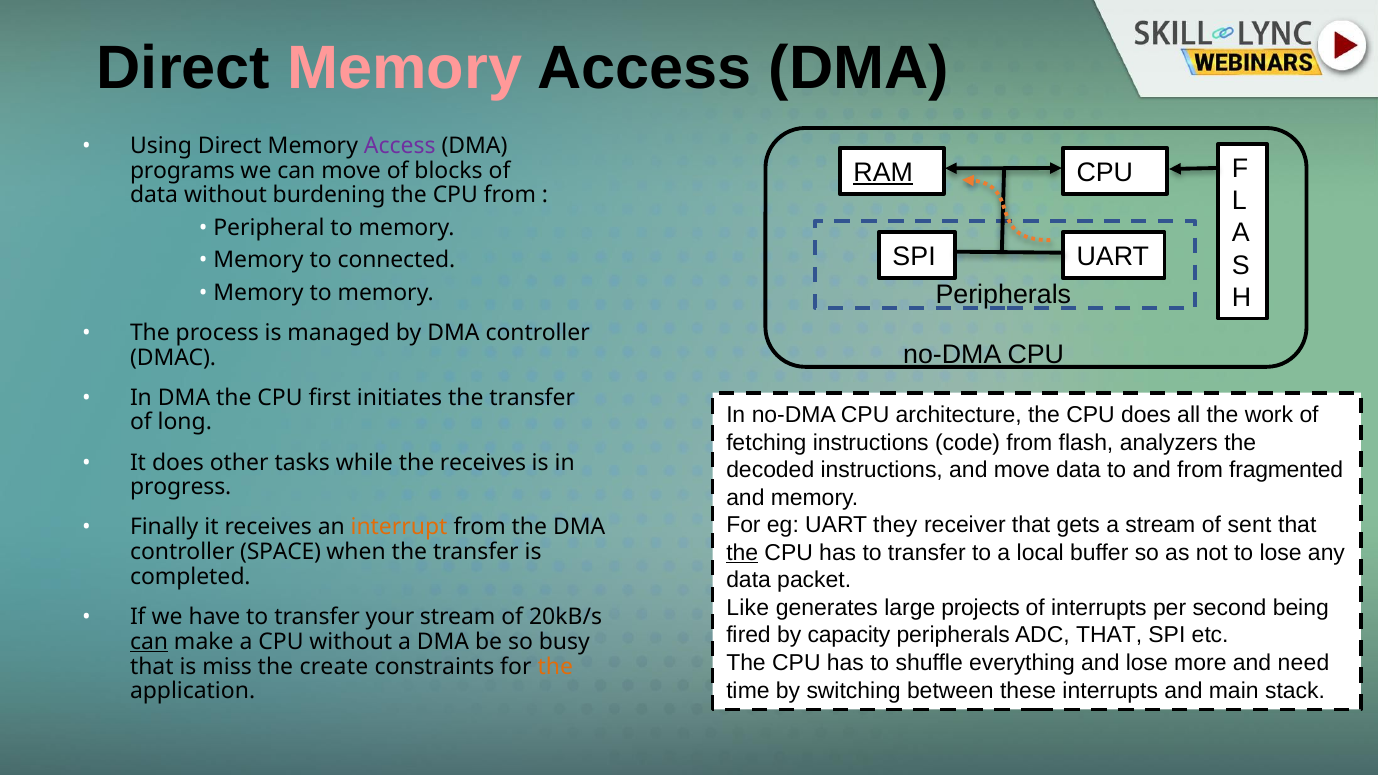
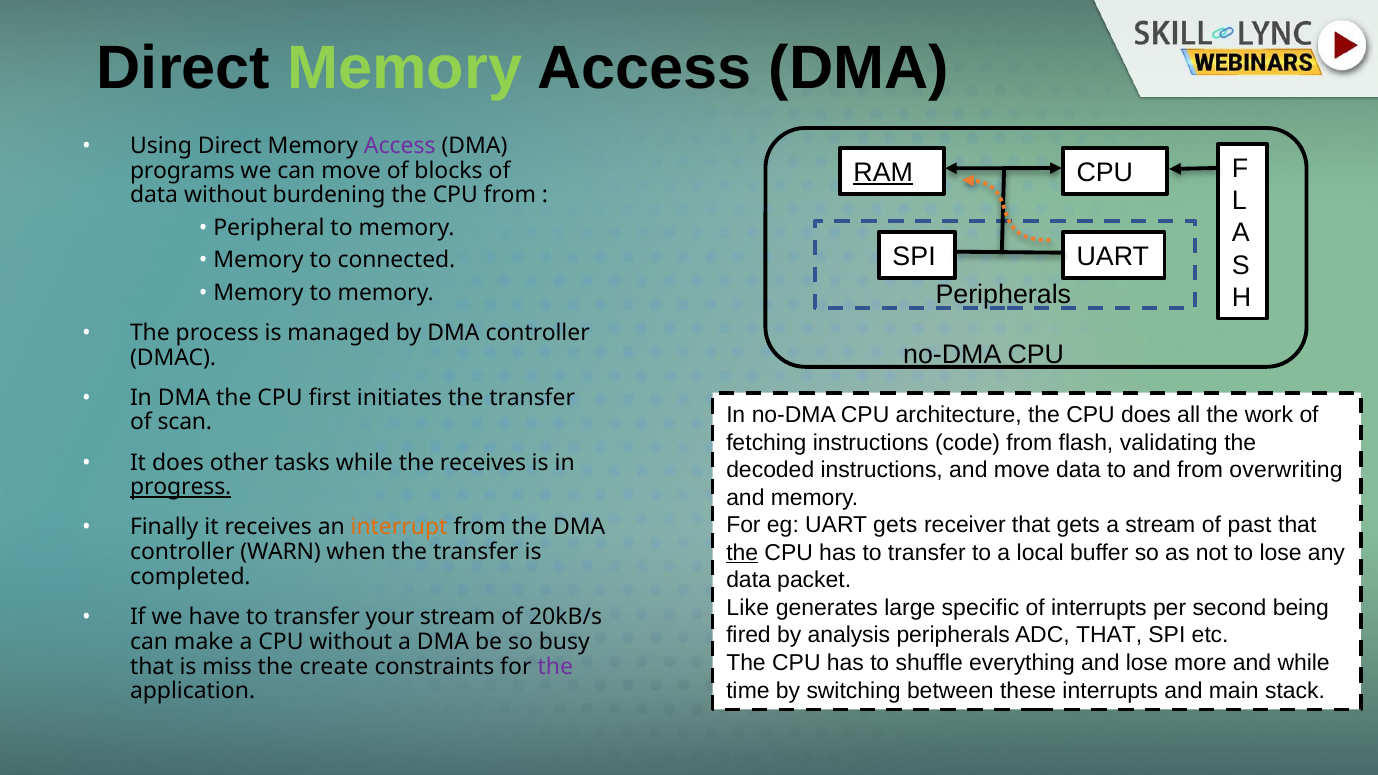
Memory at (405, 69) colour: pink -> light green
long: long -> scan
analyzers: analyzers -> validating
fragmented: fragmented -> overwriting
progress underline: none -> present
UART they: they -> gets
sent: sent -> past
SPACE: SPACE -> WARN
projects: projects -> specific
capacity: capacity -> analysis
can at (149, 642) underline: present -> none
and need: need -> while
the at (555, 667) colour: orange -> purple
